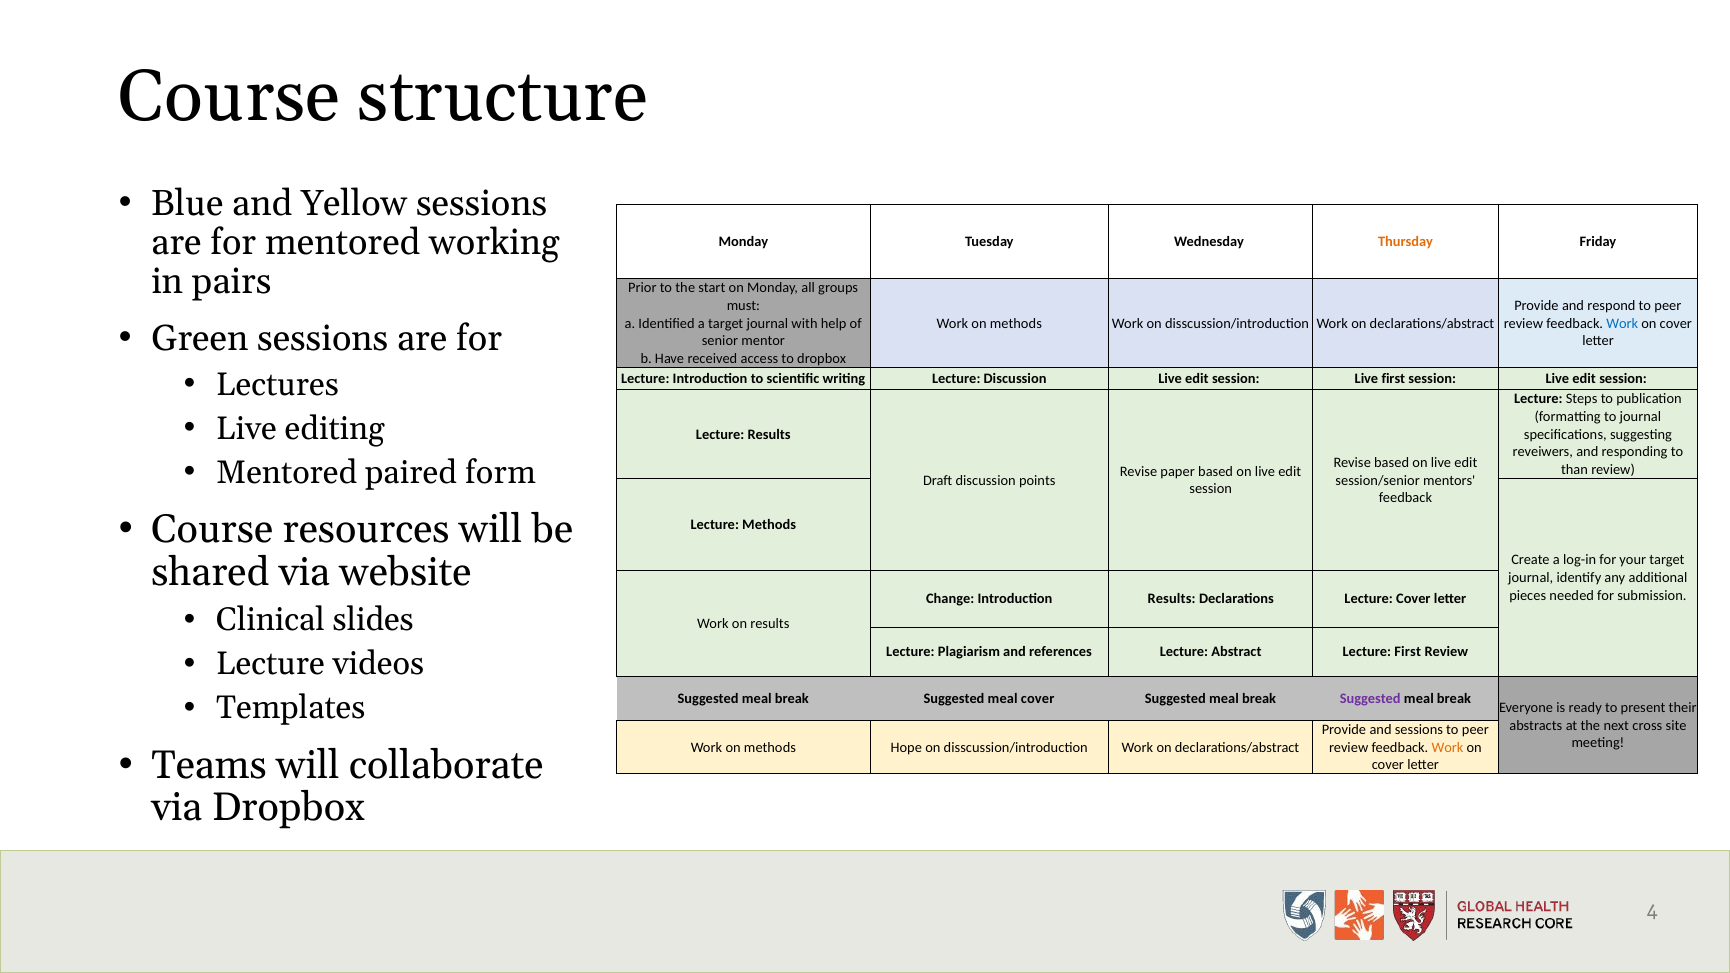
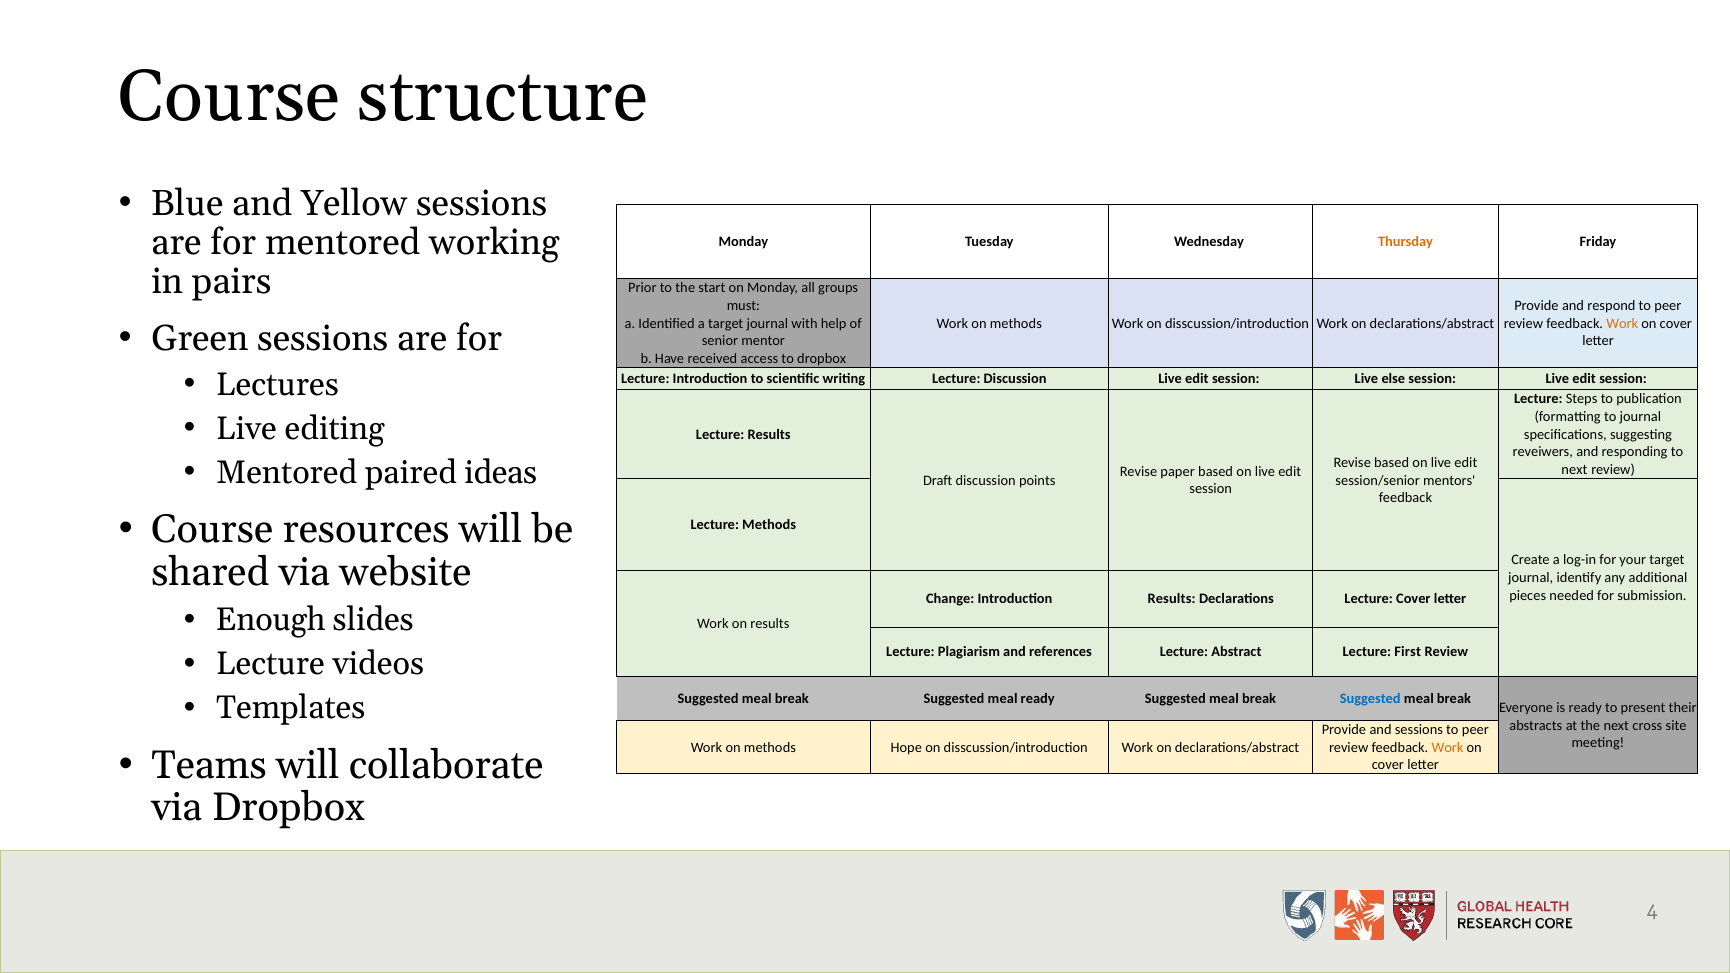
Work at (1622, 323) colour: blue -> orange
Live first: first -> else
form: form -> ideas
than at (1574, 470): than -> next
Clinical: Clinical -> Enough
meal cover: cover -> ready
Suggested at (1370, 699) colour: purple -> blue
